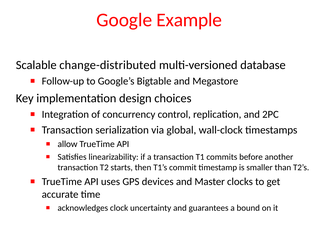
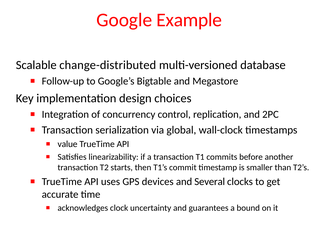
allow: allow -> value
Master: Master -> Several
